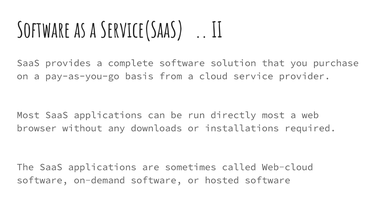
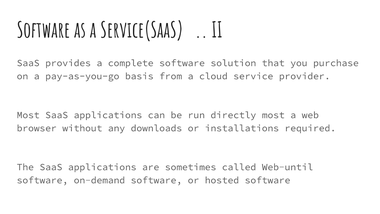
Web-cloud: Web-cloud -> Web-until
